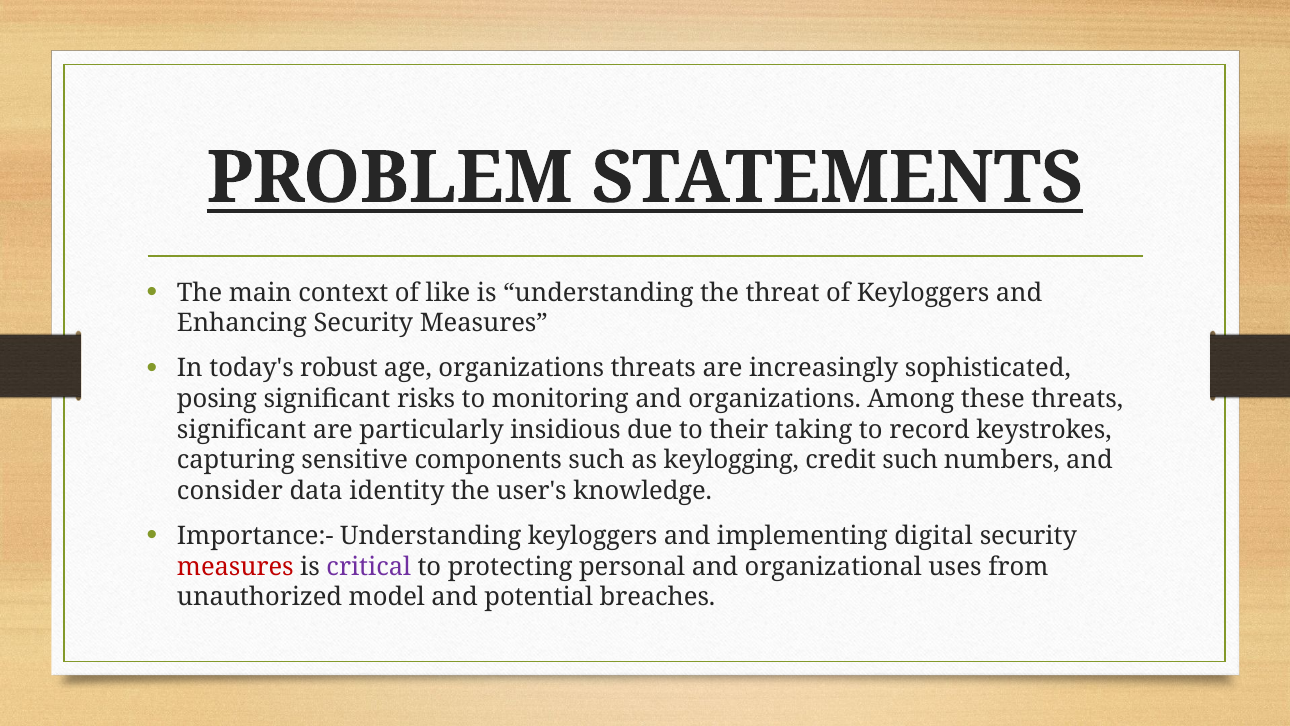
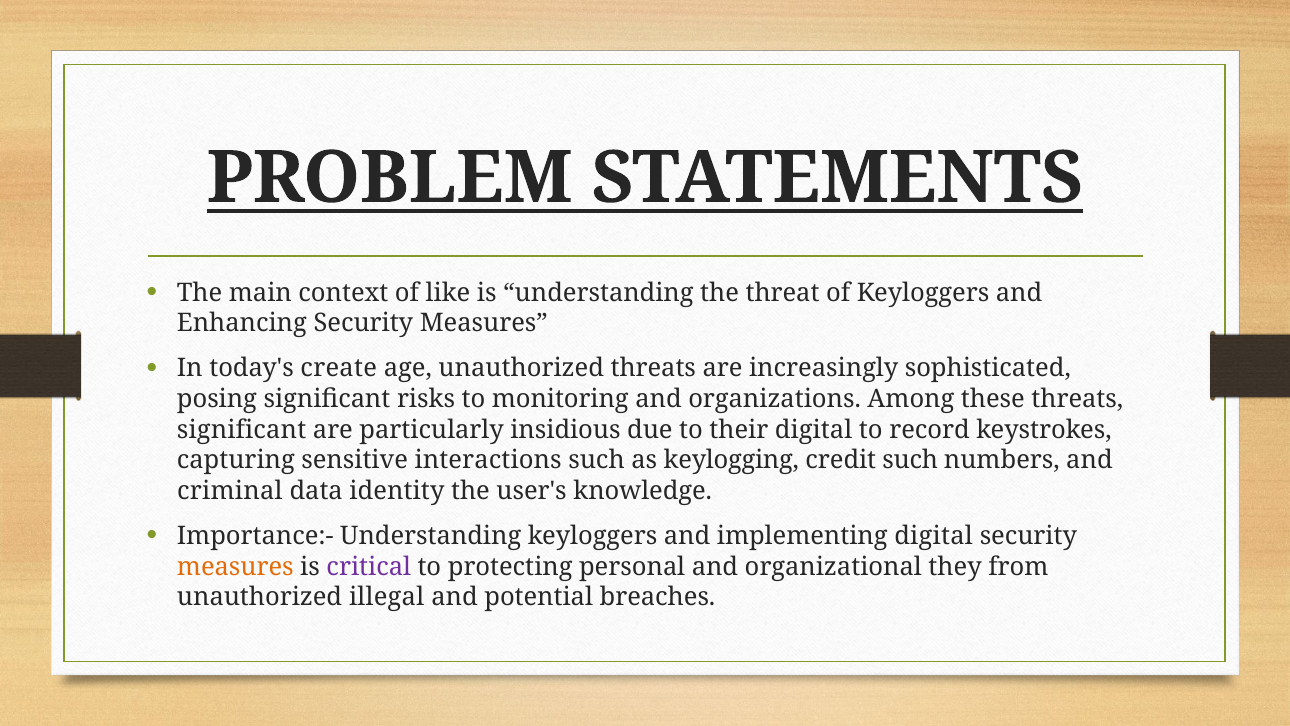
robust: robust -> create
age organizations: organizations -> unauthorized
their taking: taking -> digital
components: components -> interactions
consider: consider -> criminal
measures at (235, 567) colour: red -> orange
uses: uses -> they
model: model -> illegal
